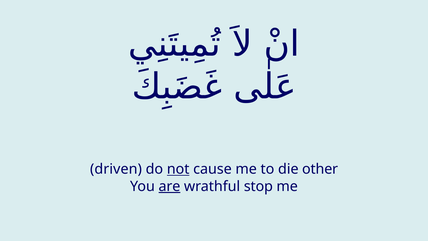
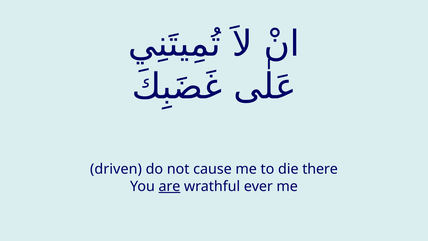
not underline: present -> none
other: other -> there
stop: stop -> ever
